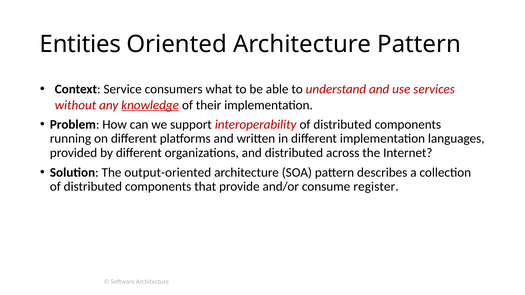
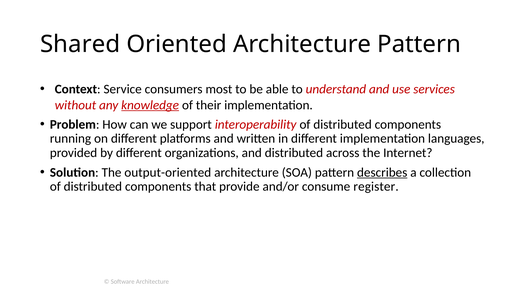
Entities: Entities -> Shared
what: what -> most
describes underline: none -> present
